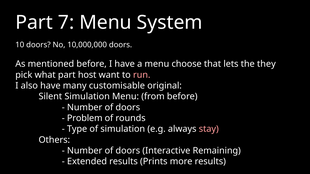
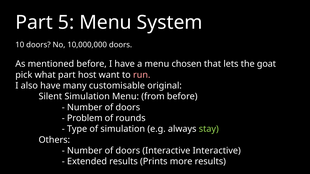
7: 7 -> 5
choose: choose -> chosen
they: they -> goat
stay colour: pink -> light green
Interactive Remaining: Remaining -> Interactive
